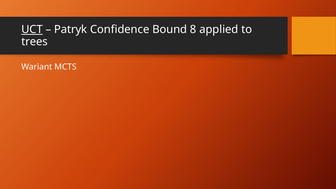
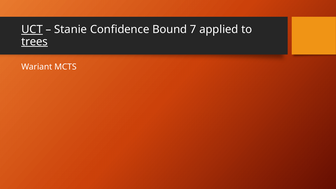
Patryk: Patryk -> Stanie
8: 8 -> 7
trees underline: none -> present
